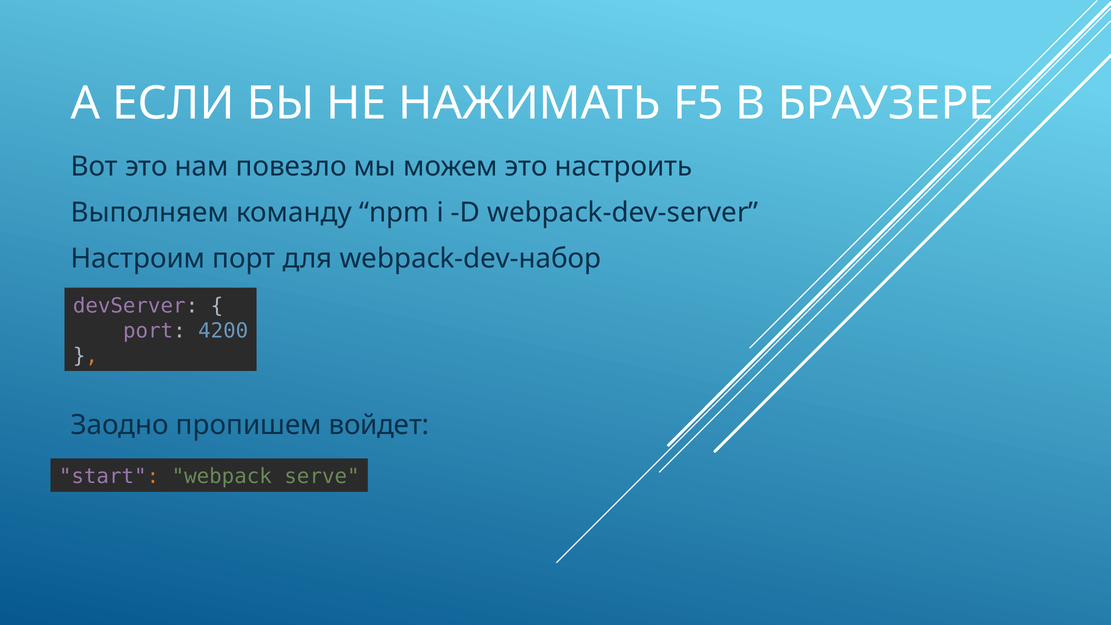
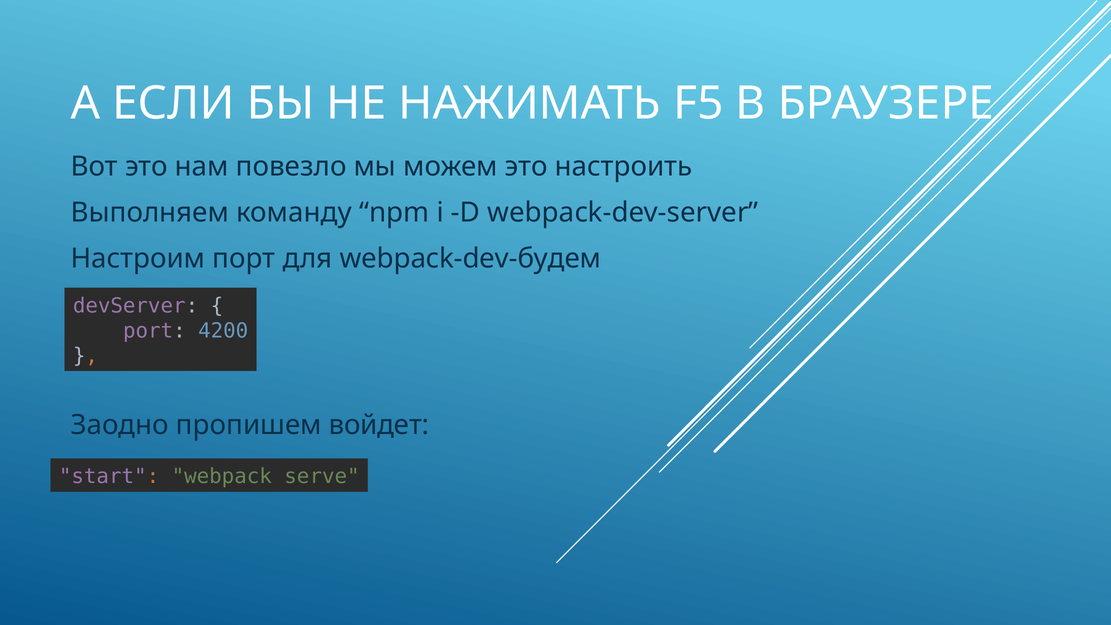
webpack-dev-набор: webpack-dev-набор -> webpack-dev-будем
